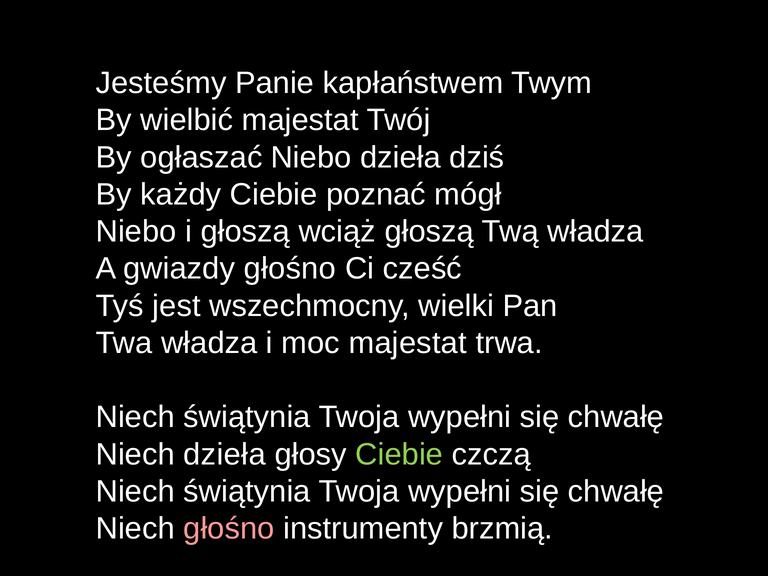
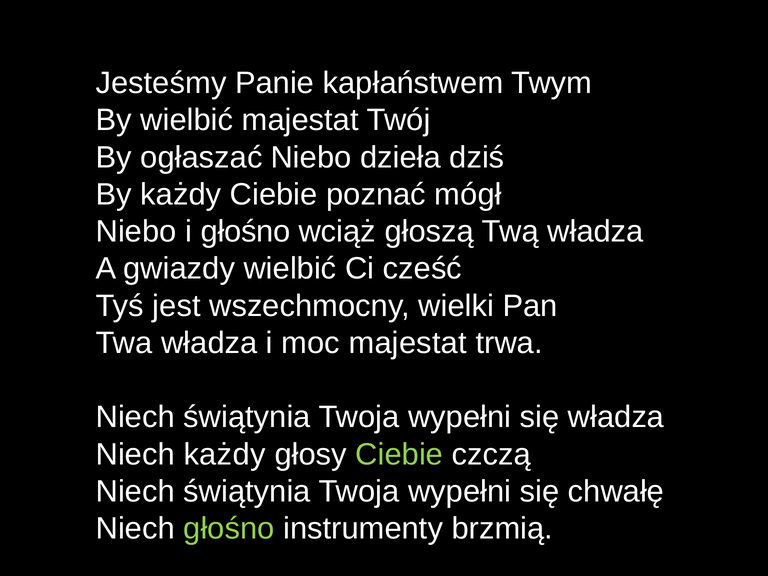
i głoszą: głoszą -> głośno
gwiazdy głośno: głośno -> wielbić
chwałę at (616, 417): chwałę -> władza
Niech dzieła: dzieła -> każdy
głośno at (229, 529) colour: pink -> light green
